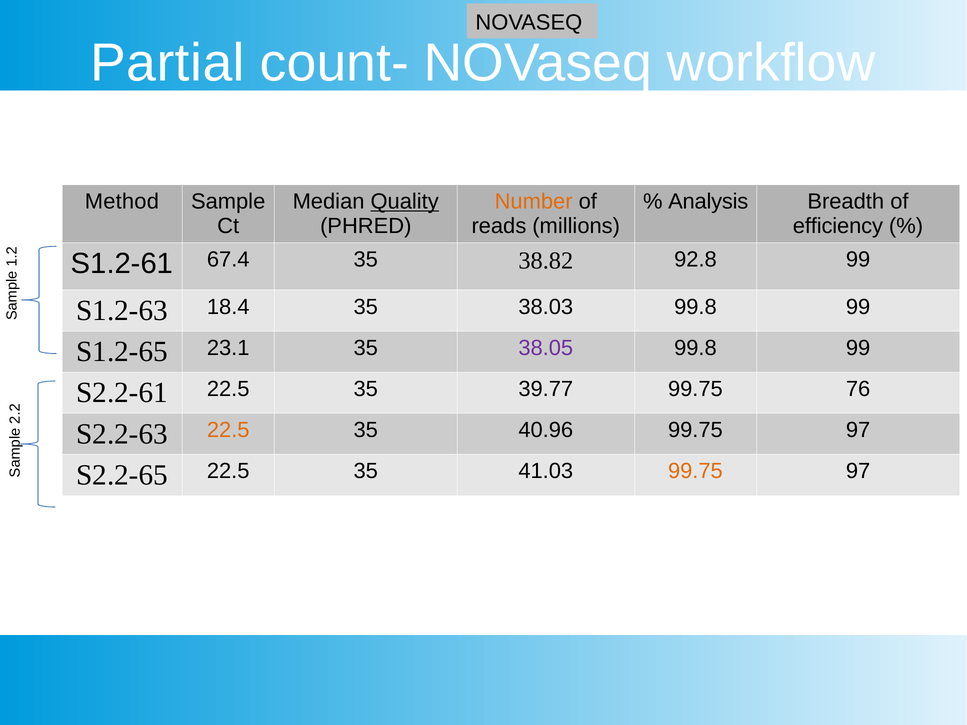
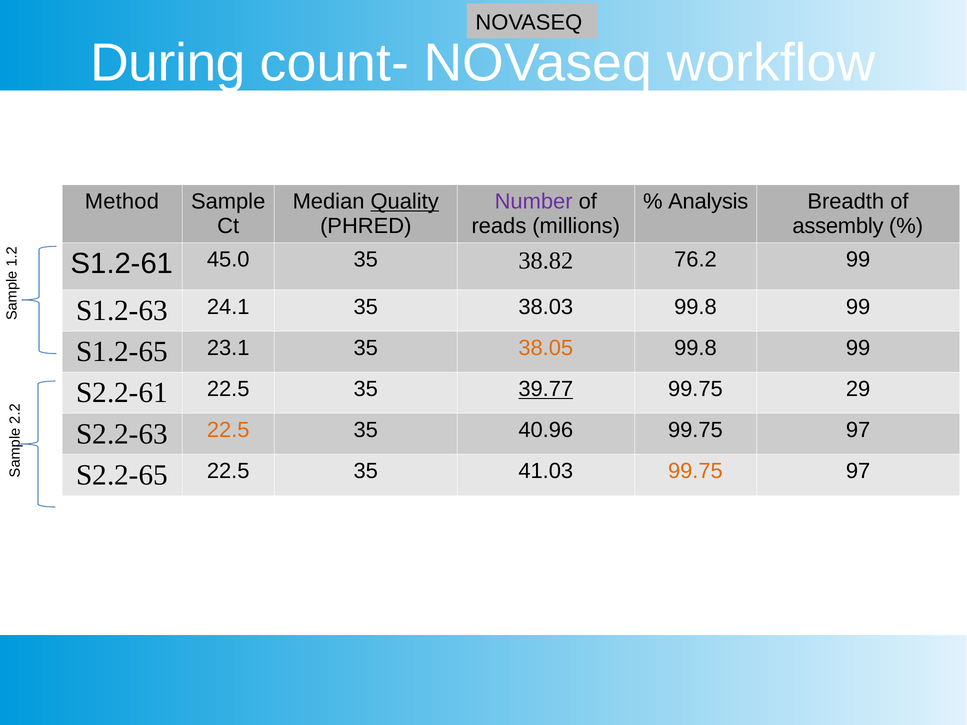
Partial: Partial -> During
Number colour: orange -> purple
efficiency: efficiency -> assembly
67.4: 67.4 -> 45.0
92.8: 92.8 -> 76.2
18.4: 18.4 -> 24.1
38.05 colour: purple -> orange
39.77 underline: none -> present
76: 76 -> 29
